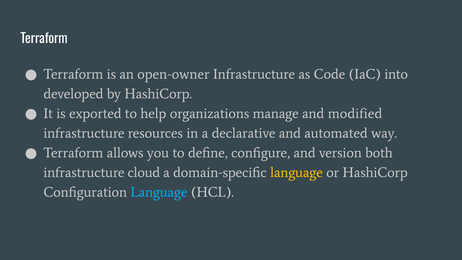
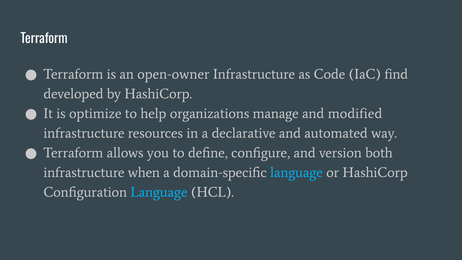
into: into -> find
exported: exported -> optimize
cloud: cloud -> when
language at (296, 172) colour: yellow -> light blue
